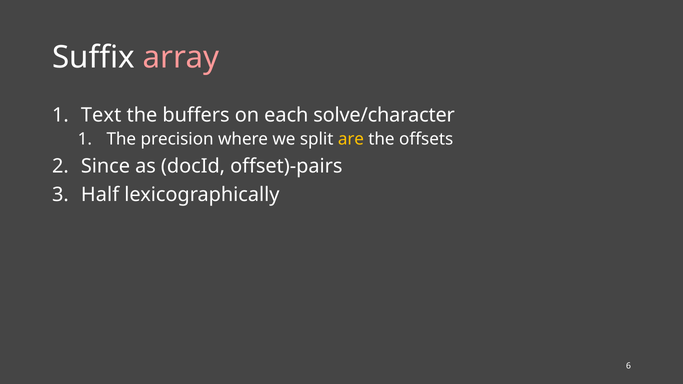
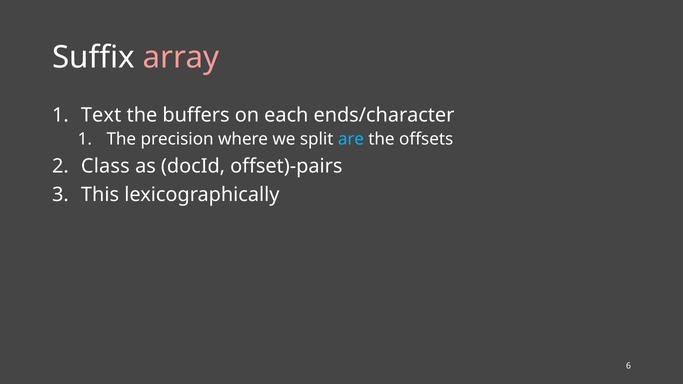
solve/character: solve/character -> ends/character
are colour: yellow -> light blue
Since: Since -> Class
Half: Half -> This
